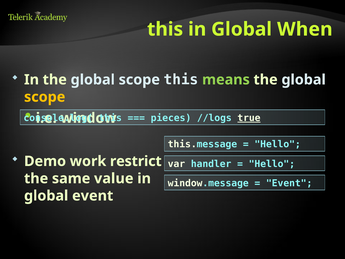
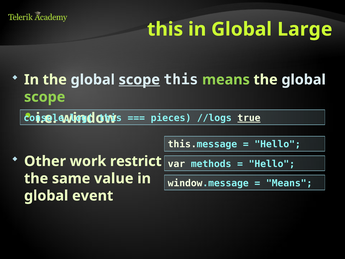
When: When -> Large
scope at (139, 80) underline: none -> present
scope at (45, 97) colour: yellow -> light green
Demo: Demo -> Other
handler: handler -> methods
Event at (289, 183): Event -> Means
